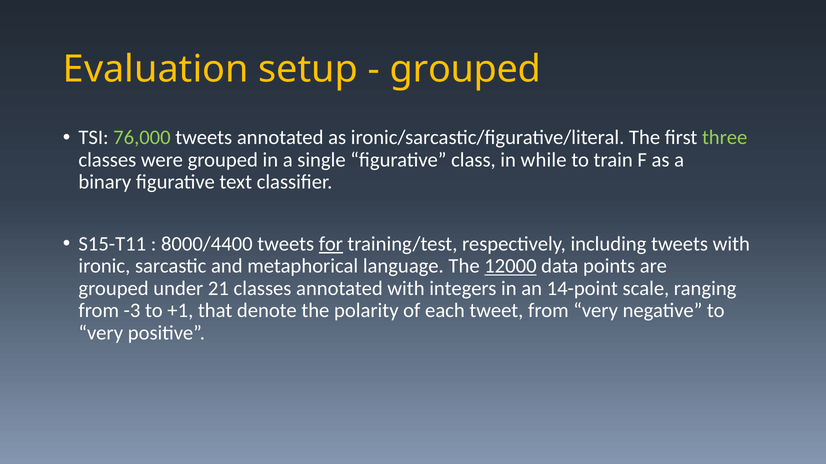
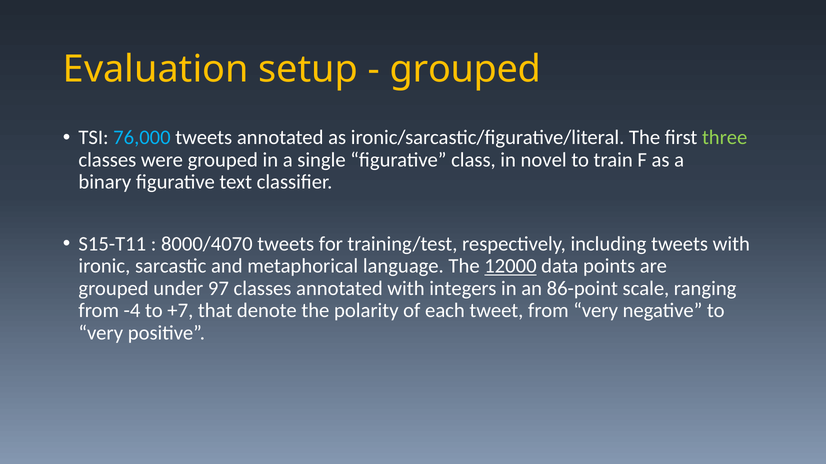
76,000 colour: light green -> light blue
while: while -> novel
8000/4400: 8000/4400 -> 8000/4070
for underline: present -> none
21: 21 -> 97
14-point: 14-point -> 86-point
-3: -3 -> -4
+1: +1 -> +7
